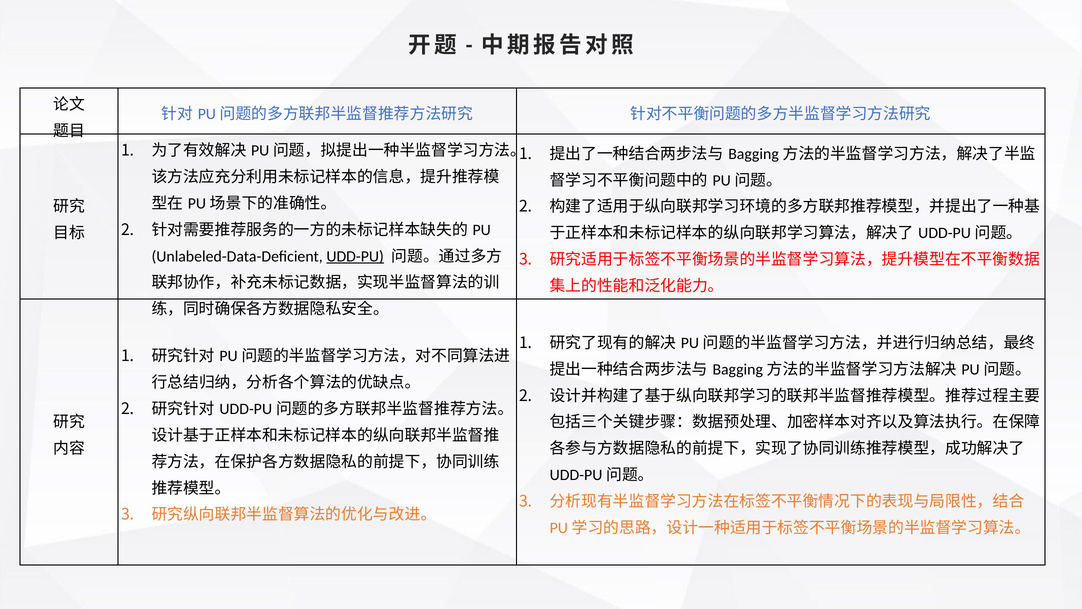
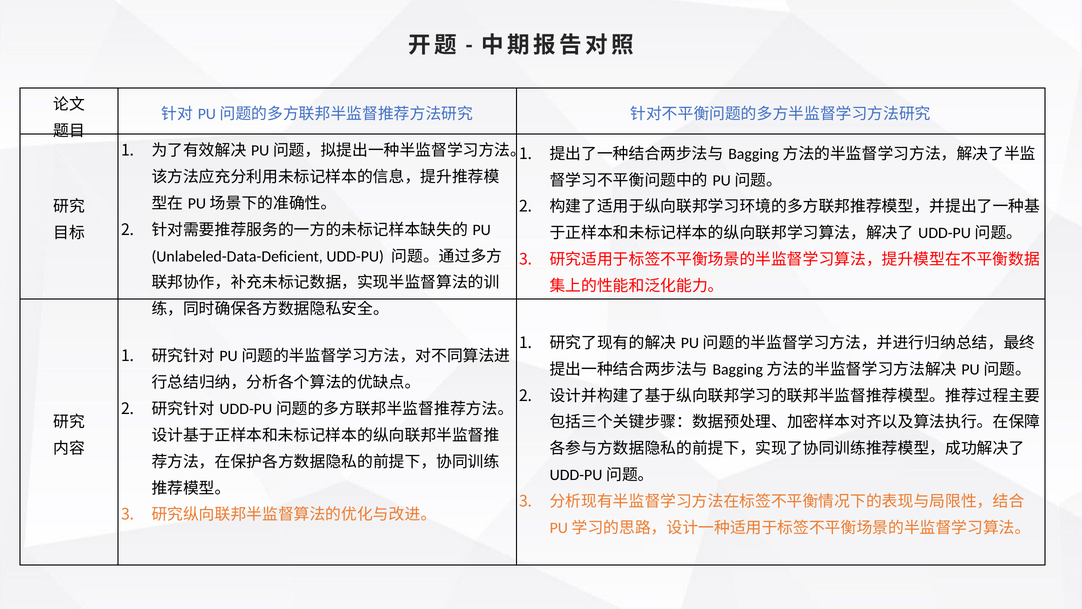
UDD-PU underline: present -> none
